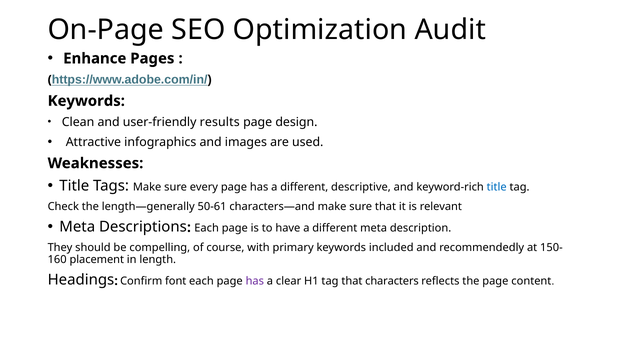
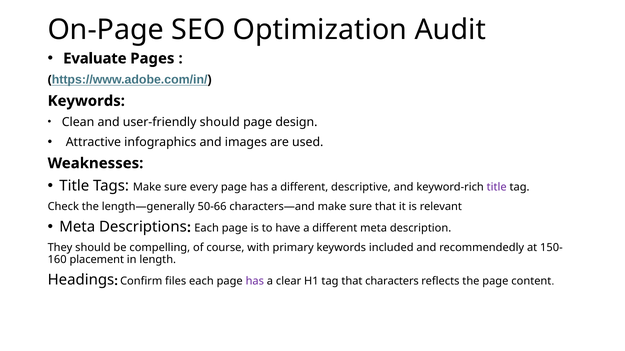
Enhance: Enhance -> Evaluate
user-friendly results: results -> should
title at (497, 187) colour: blue -> purple
50-61: 50-61 -> 50-66
font: font -> files
